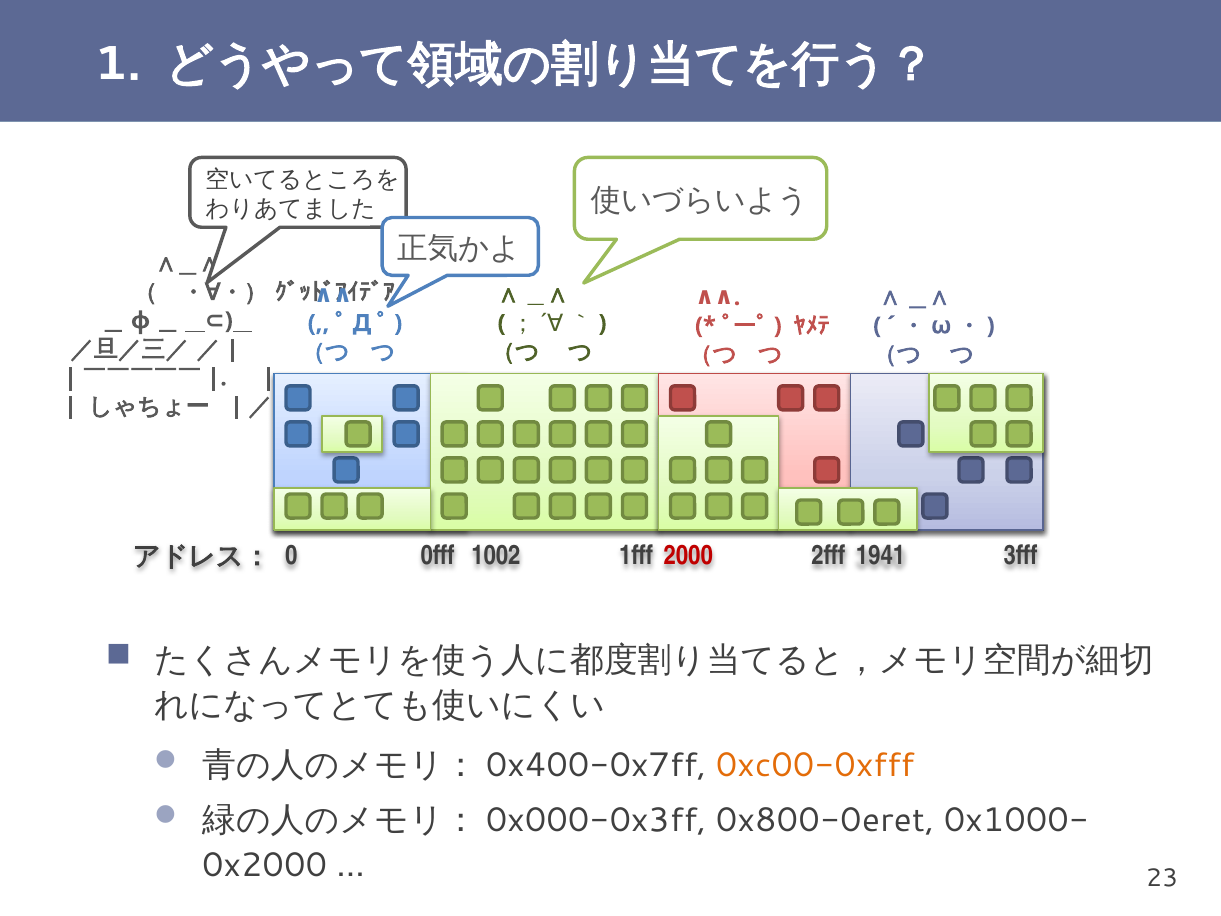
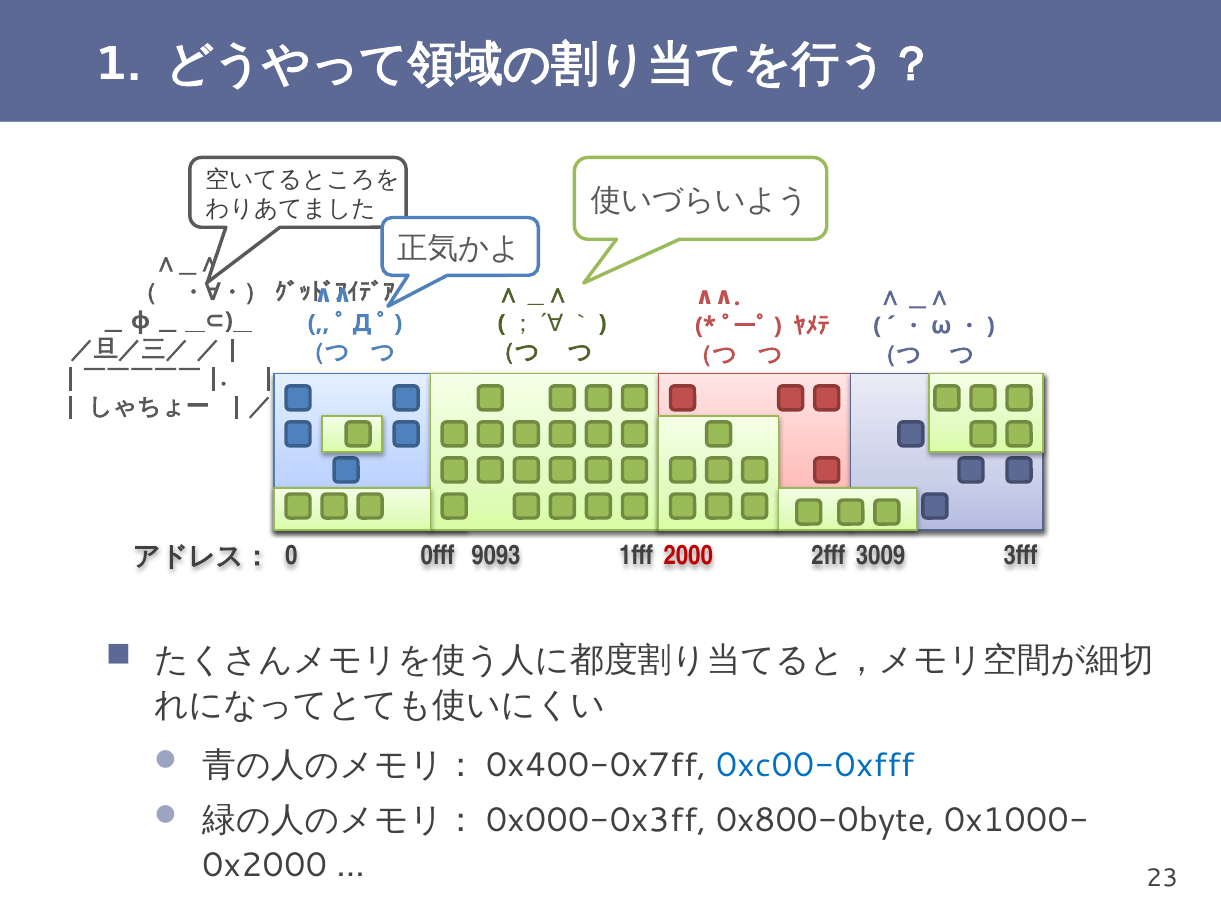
1002: 1002 -> 9093
1941: 1941 -> 3009
0xc00-0xfff colour: orange -> blue
0x800-0eret: 0x800-0eret -> 0x800-0byte
